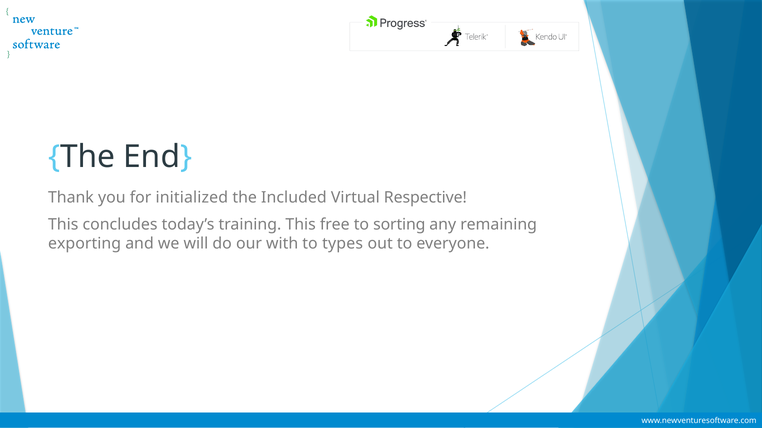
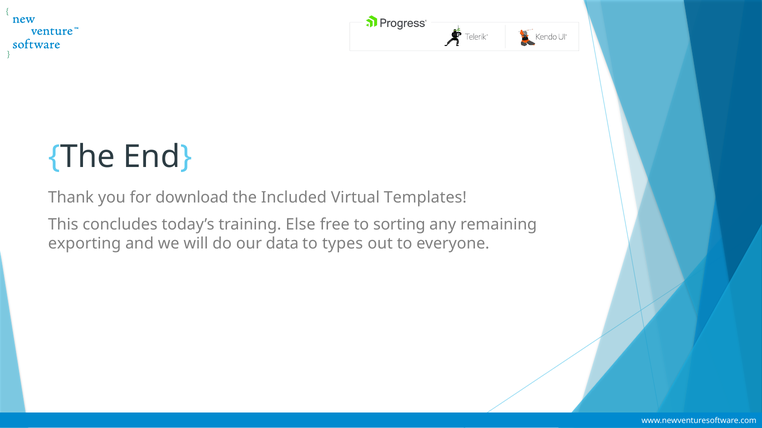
initialized: initialized -> download
Respective: Respective -> Templates
training This: This -> Else
with: with -> data
